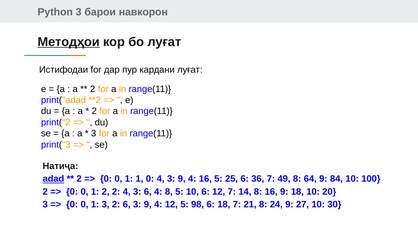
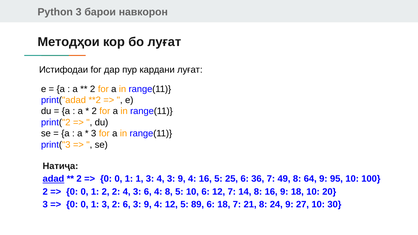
Методҳои underline: present -> none
1 1 0: 0 -> 3
84: 84 -> 95
98: 98 -> 89
